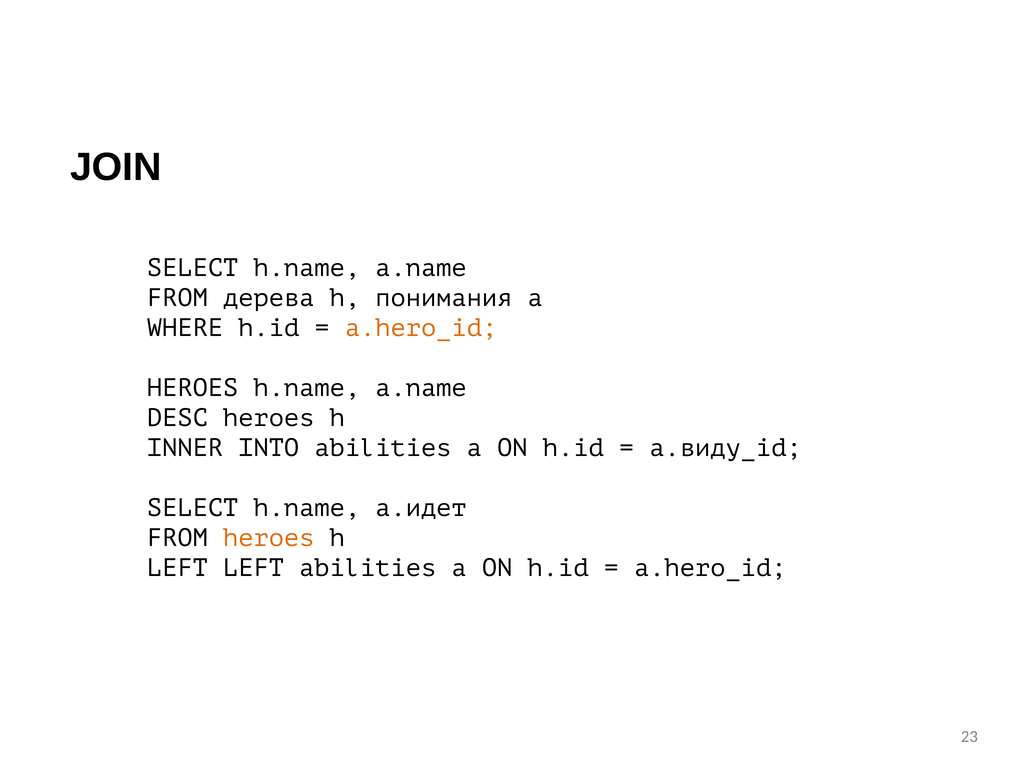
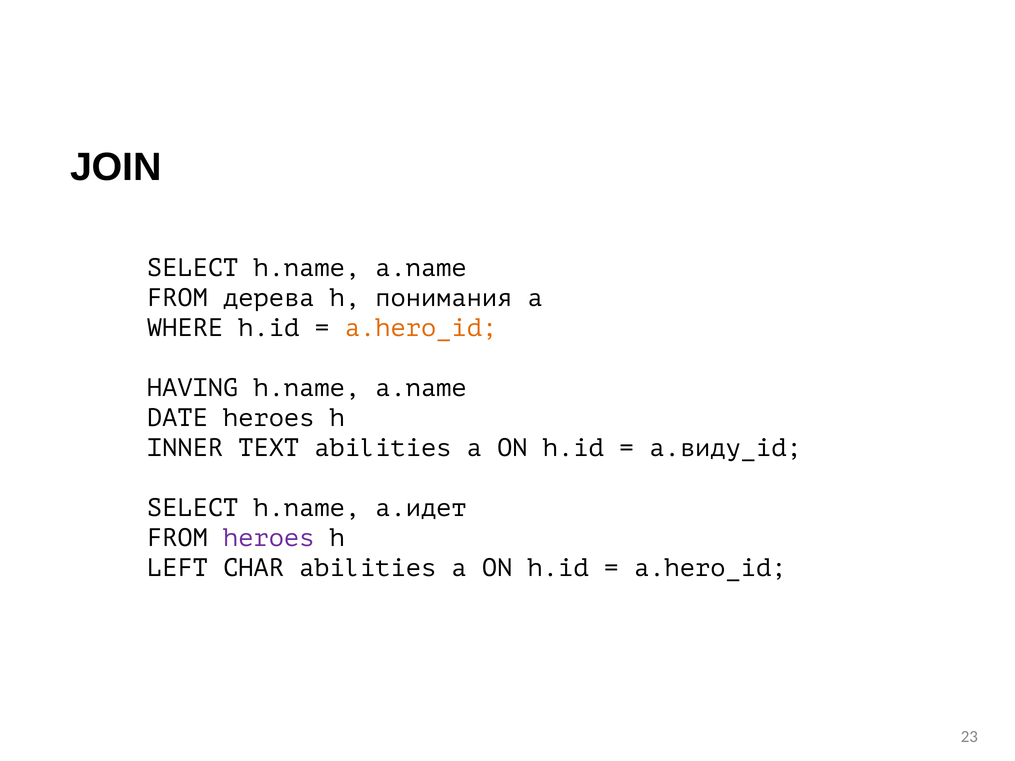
HEROES at (193, 388): HEROES -> HAVING
DESC: DESC -> DATE
INTO: INTO -> TEXT
heroes at (269, 538) colour: orange -> purple
LEFT LEFT: LEFT -> CHAR
